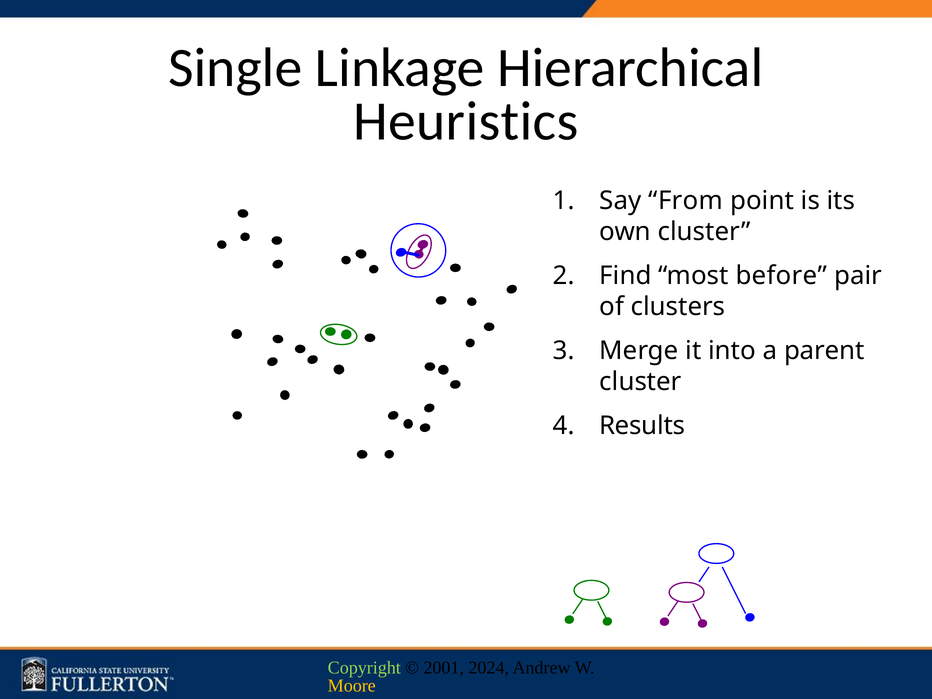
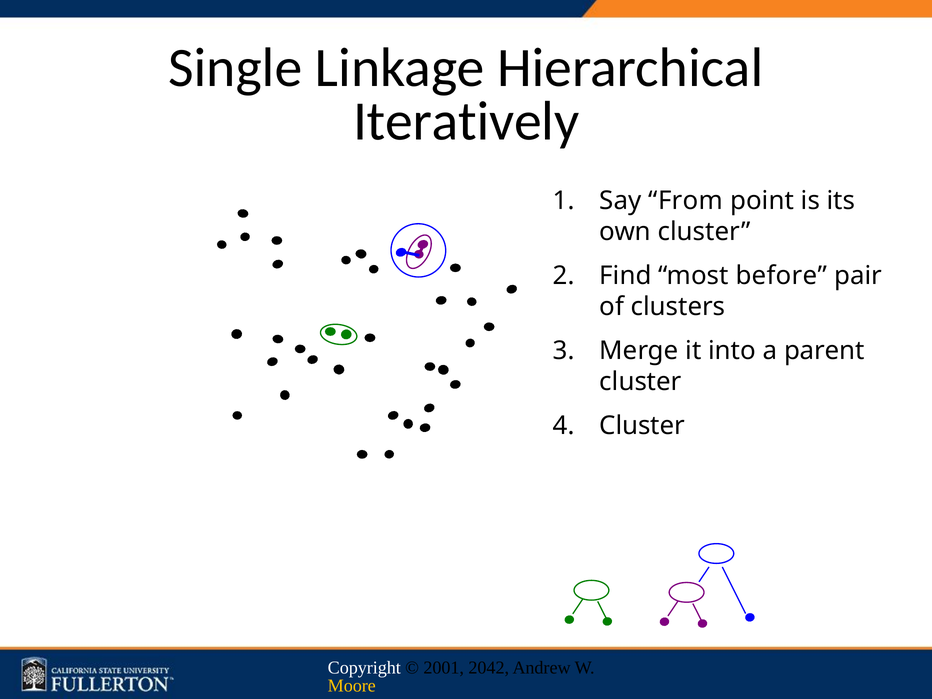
Heuristics: Heuristics -> Iteratively
Results at (642, 426): Results -> Cluster
Copyright colour: light green -> white
2024: 2024 -> 2042
